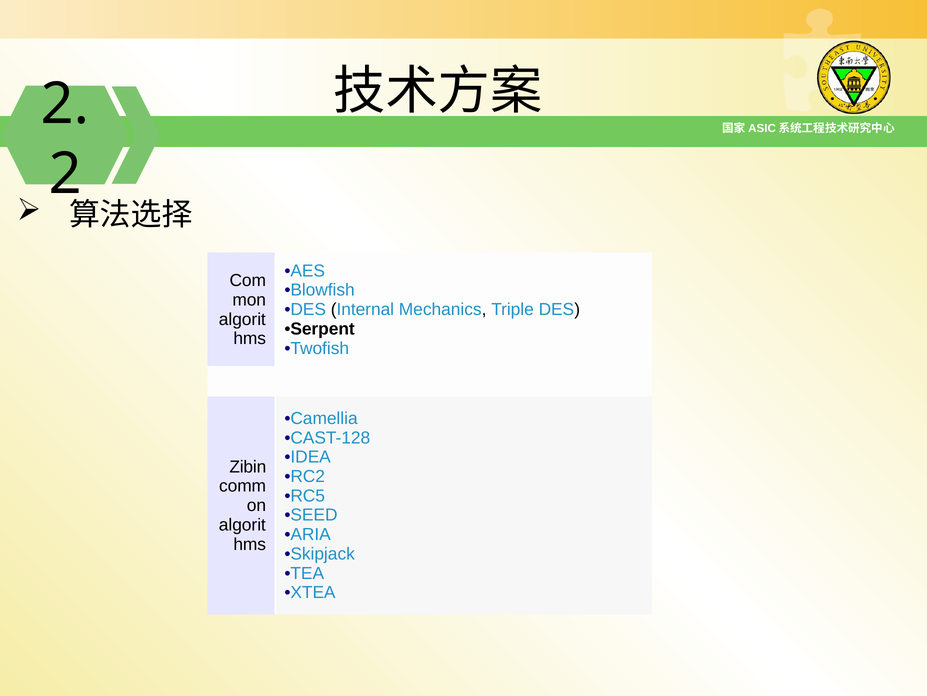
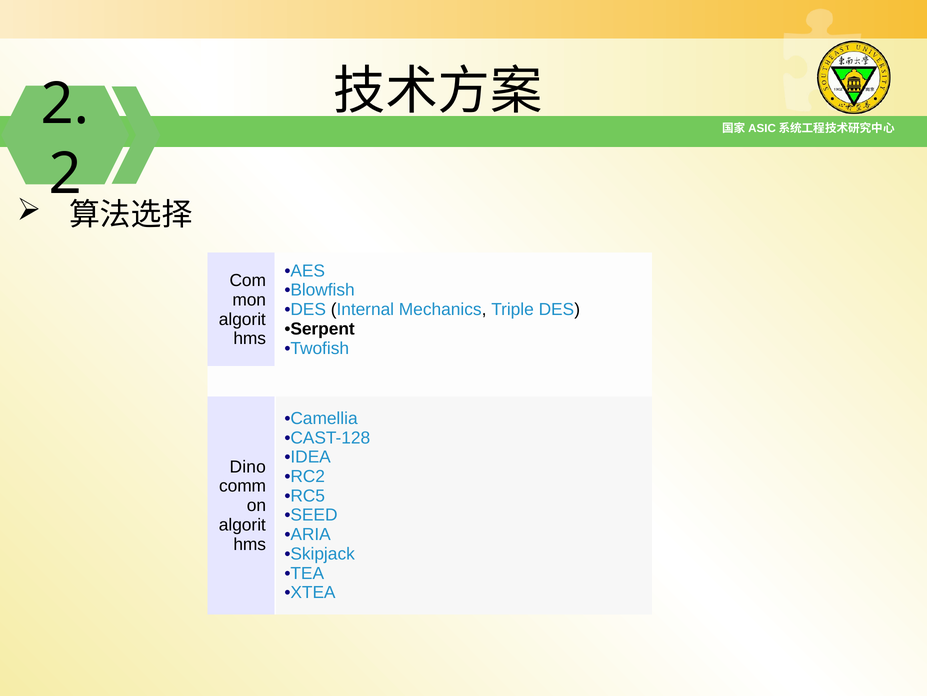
Zibin: Zibin -> Dino
